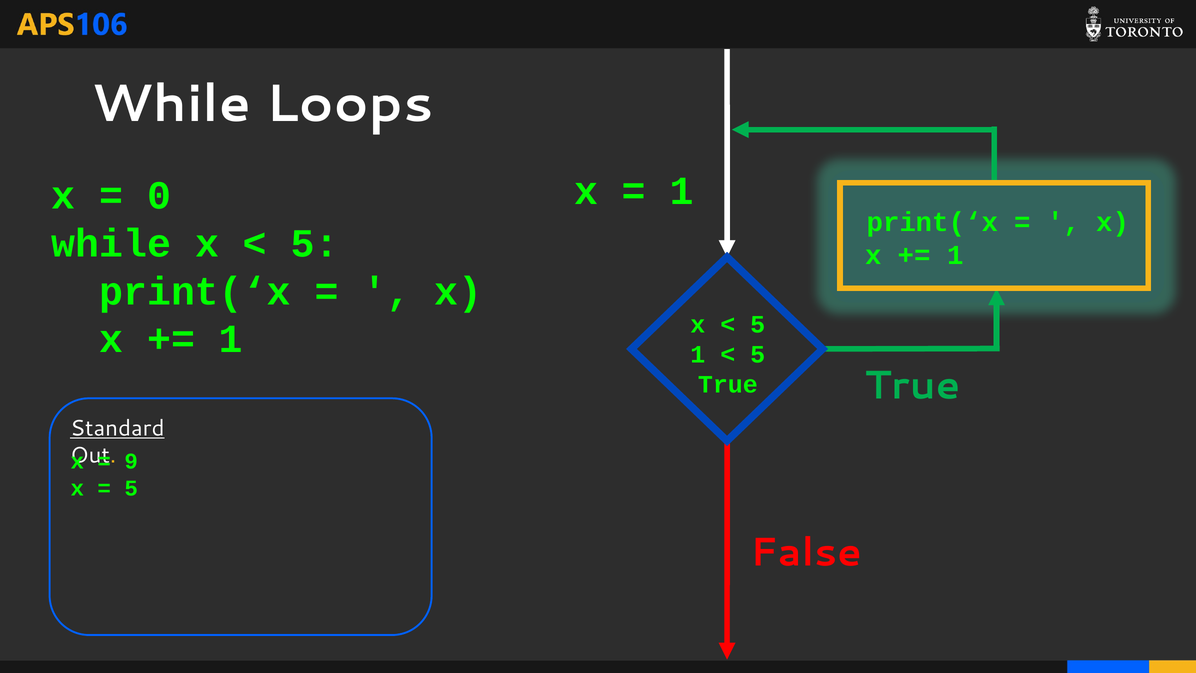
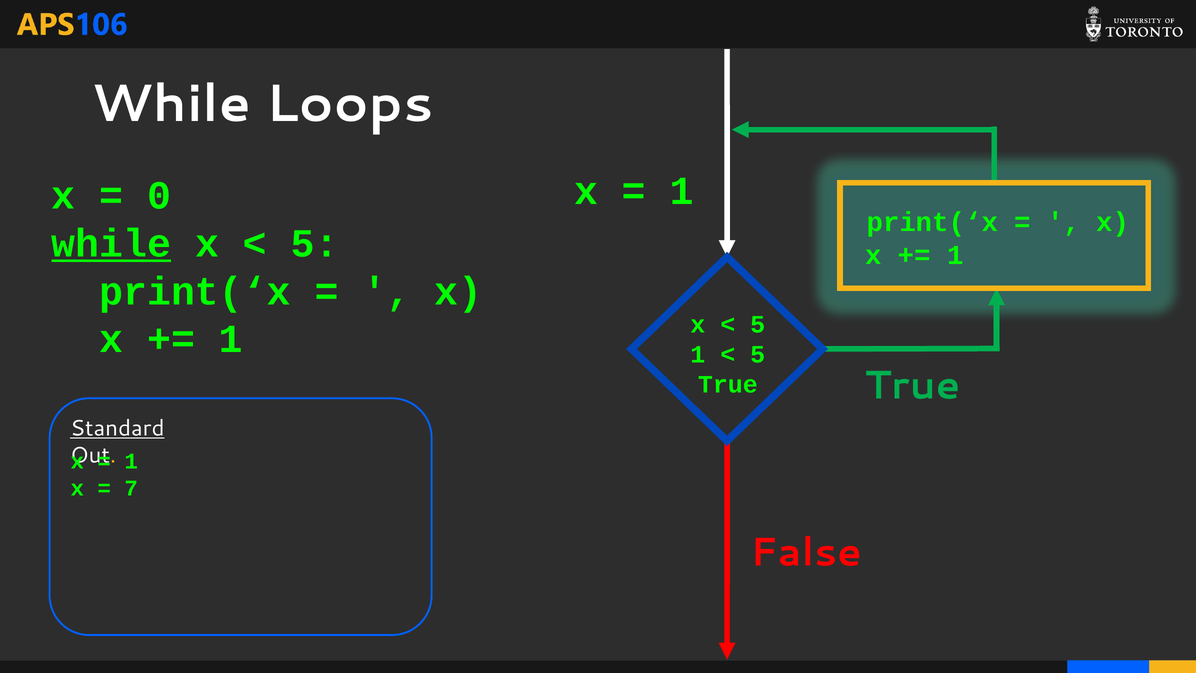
while at (111, 243) underline: none -> present
9 at (131, 461): 9 -> 1
5 at (131, 488): 5 -> 7
